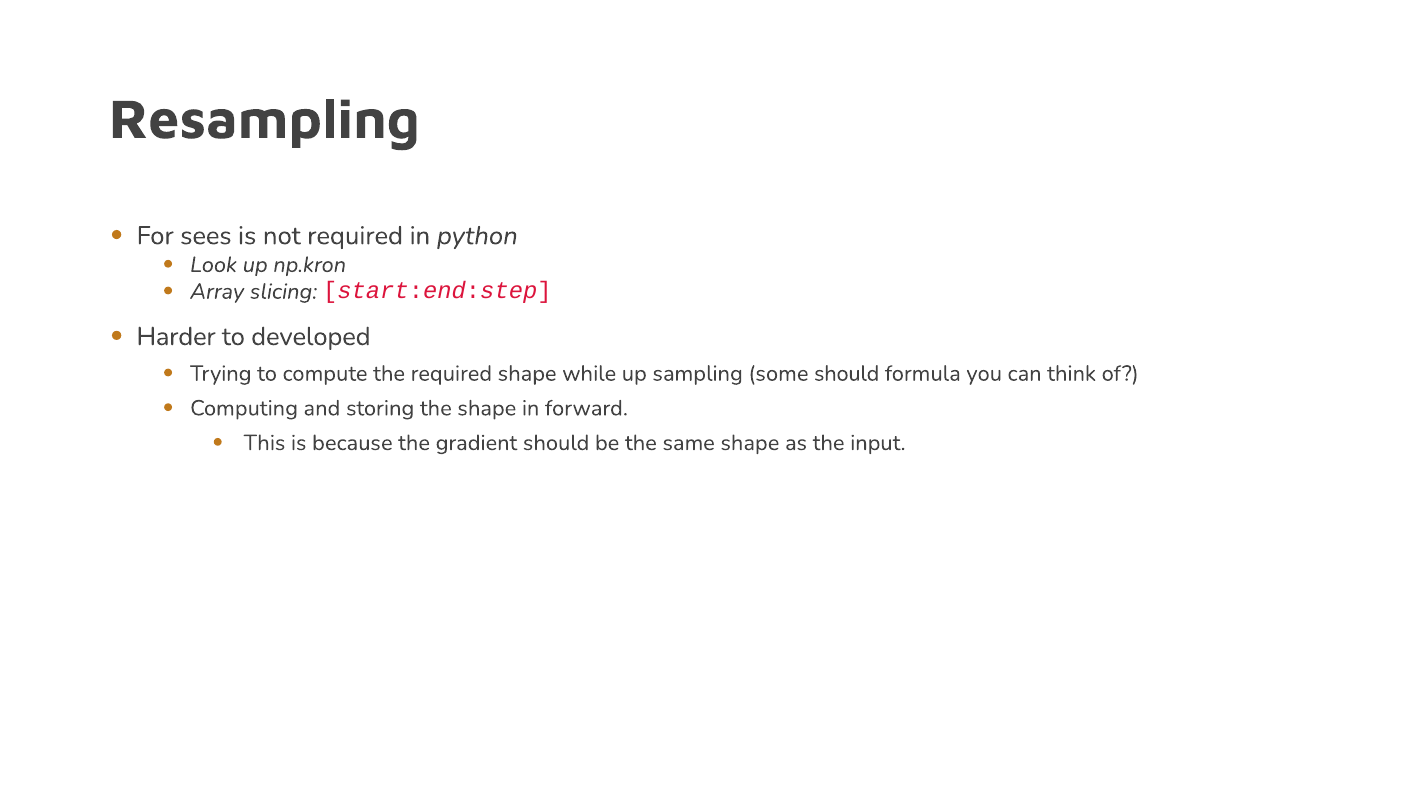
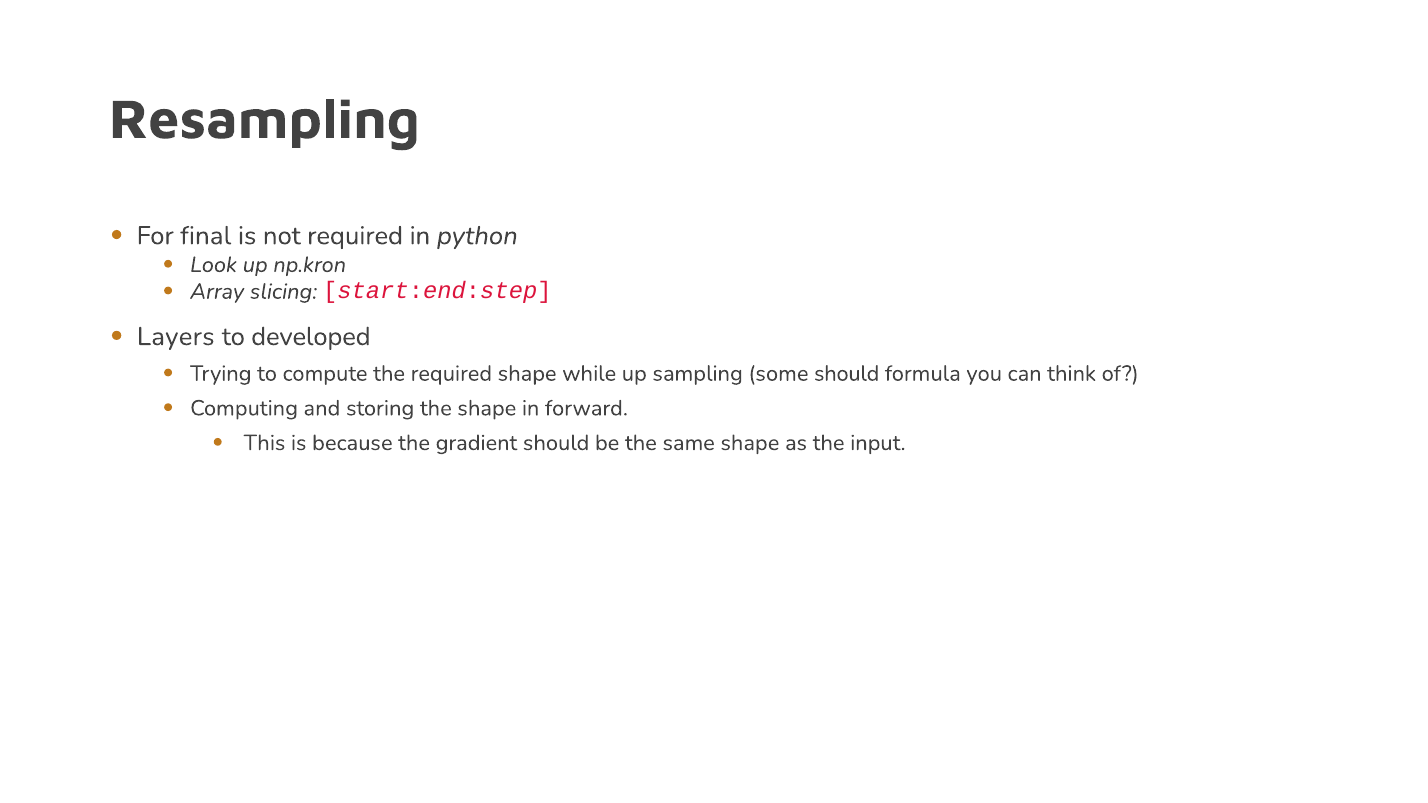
sees: sees -> final
Harder: Harder -> Layers
